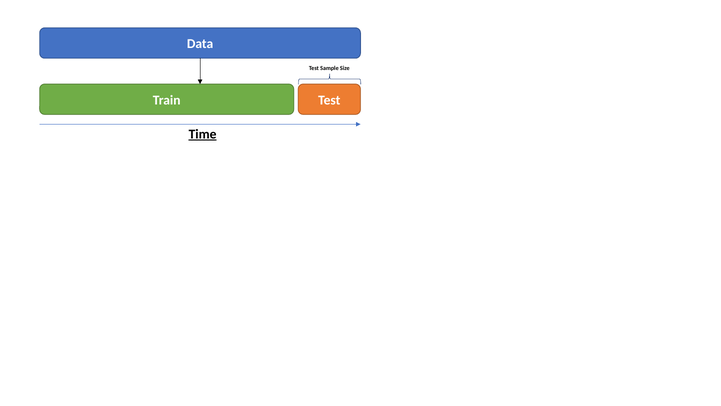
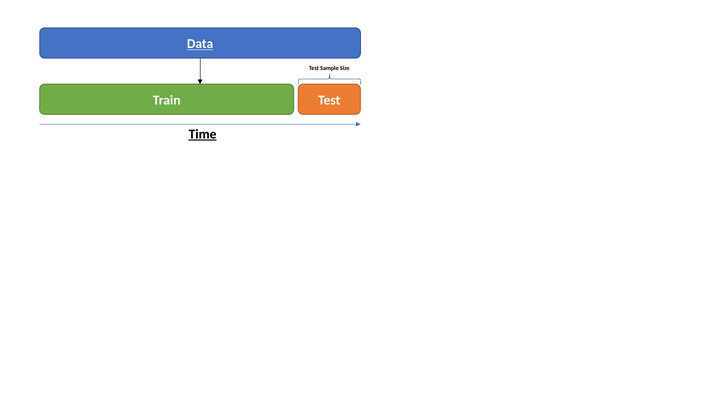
Data underline: none -> present
